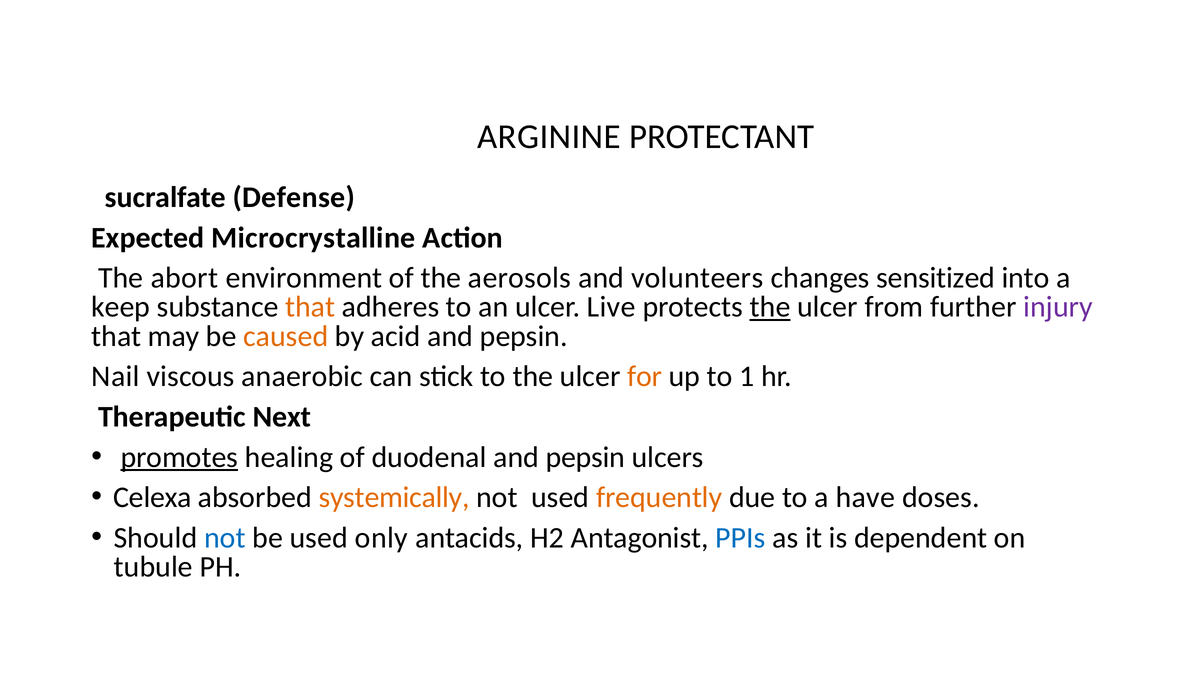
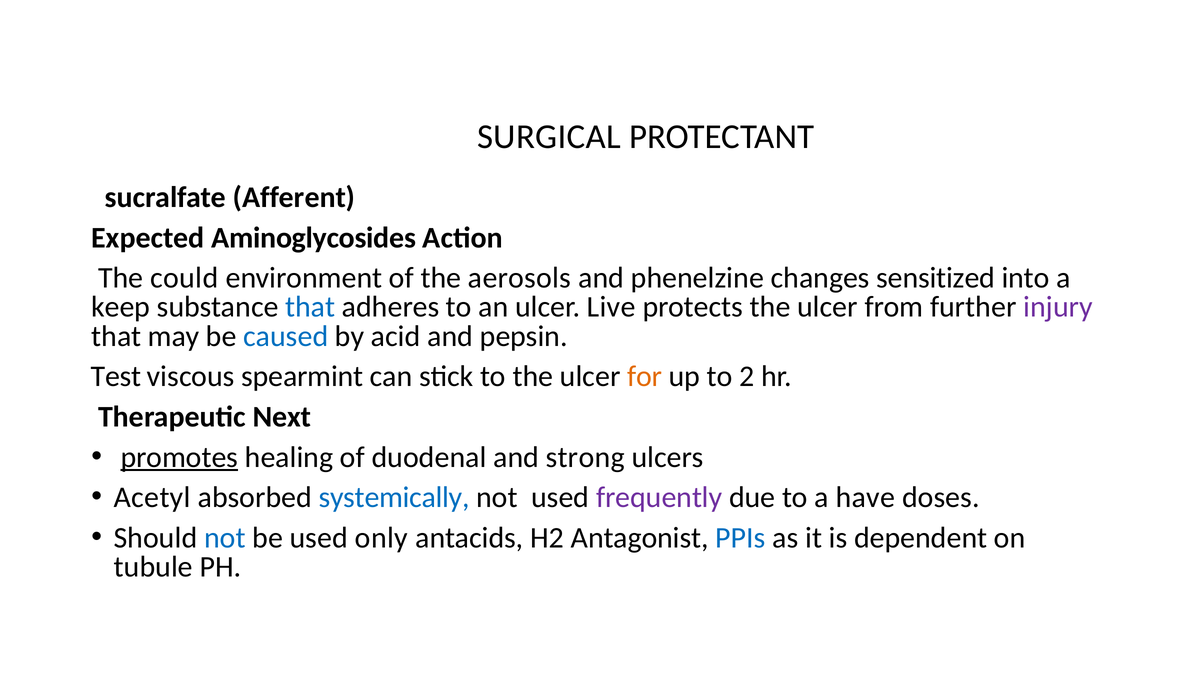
ARGININE: ARGININE -> SURGICAL
Defense: Defense -> Afferent
Microcrystalline: Microcrystalline -> Aminoglycosides
abort: abort -> could
volunteers: volunteers -> phenelzine
that at (310, 307) colour: orange -> blue
the at (770, 307) underline: present -> none
caused colour: orange -> blue
Nail: Nail -> Test
anaerobic: anaerobic -> spearmint
1: 1 -> 2
duodenal and pepsin: pepsin -> strong
Celexa: Celexa -> Acetyl
systemically colour: orange -> blue
frequently colour: orange -> purple
